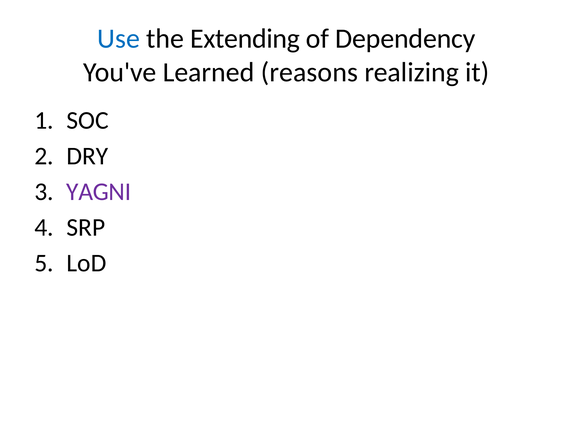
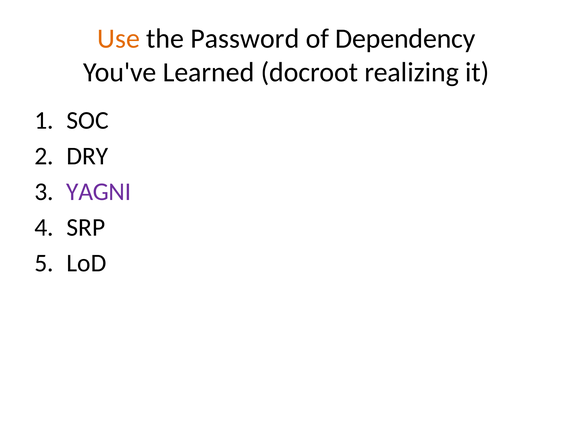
Use colour: blue -> orange
Extending: Extending -> Password
reasons: reasons -> docroot
